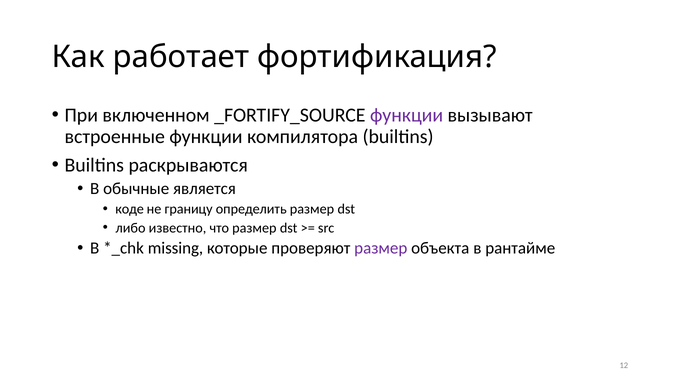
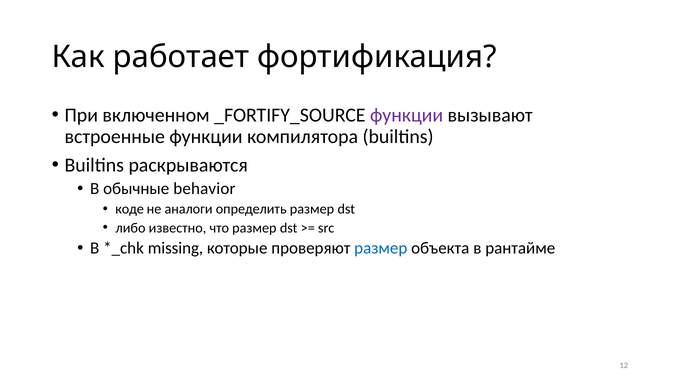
является: является -> behavior
границу: границу -> аналоги
размер at (381, 248) colour: purple -> blue
